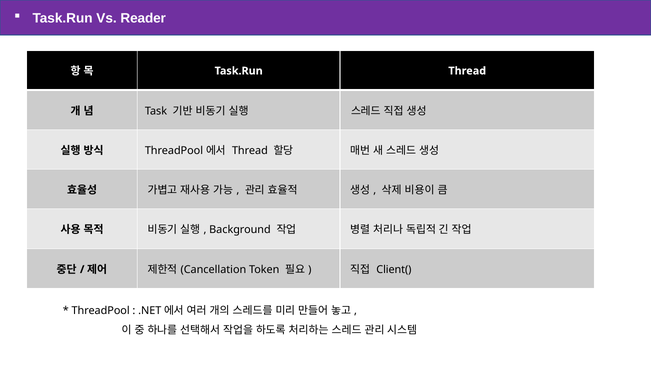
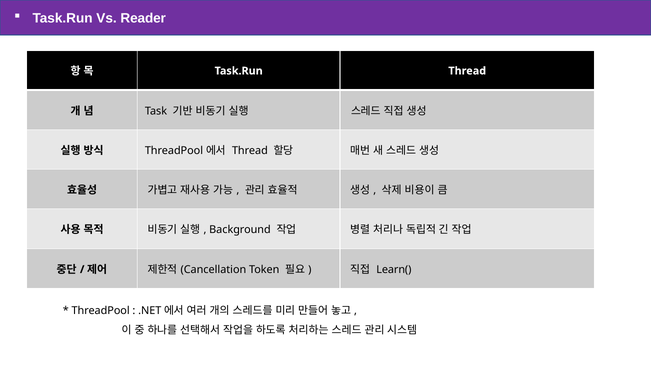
Client(: Client( -> Learn(
